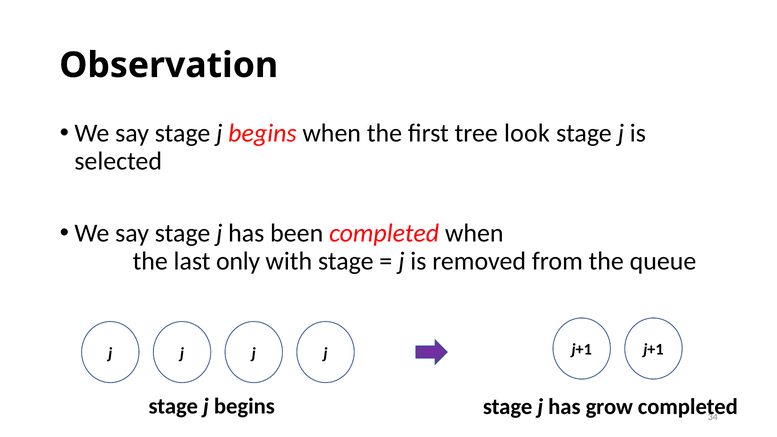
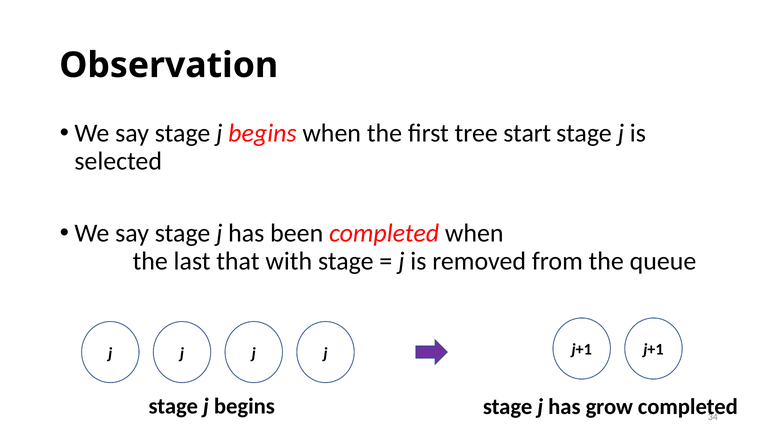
look: look -> start
only: only -> that
